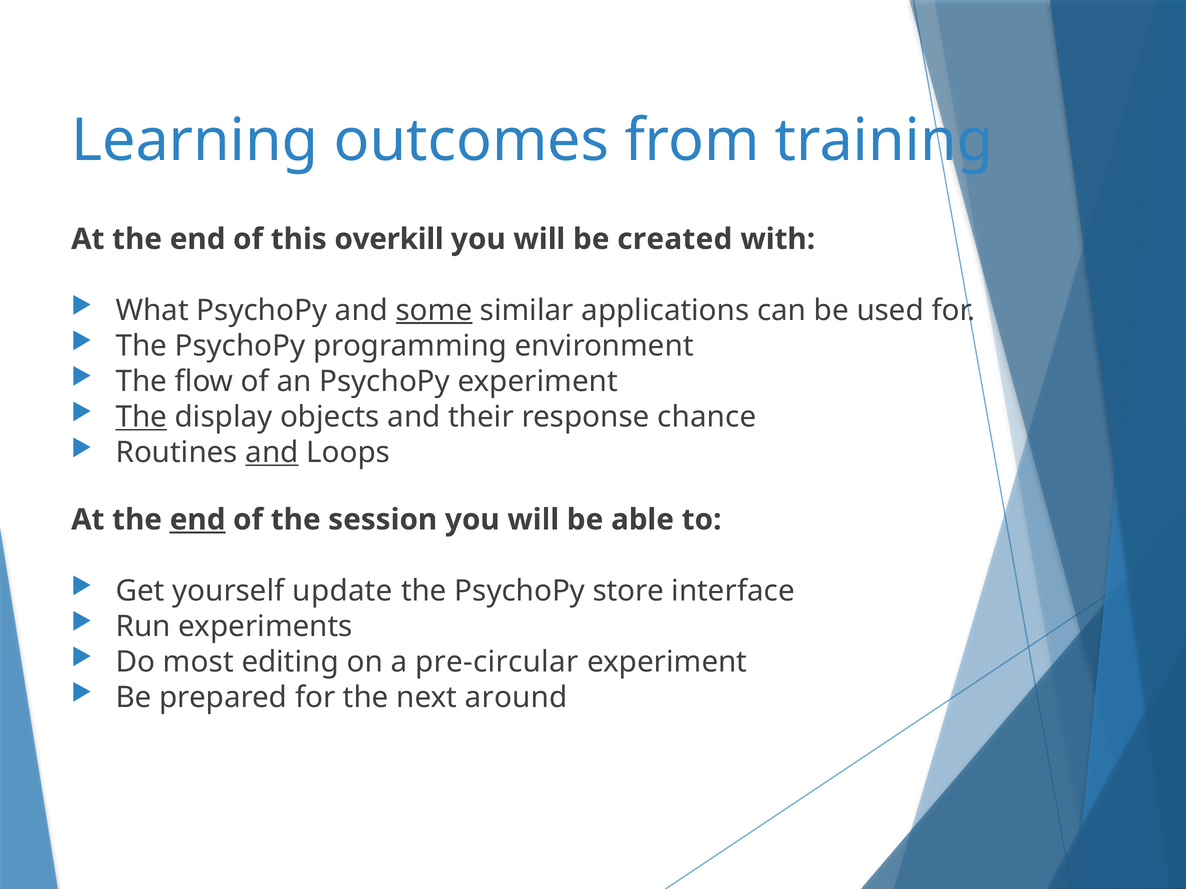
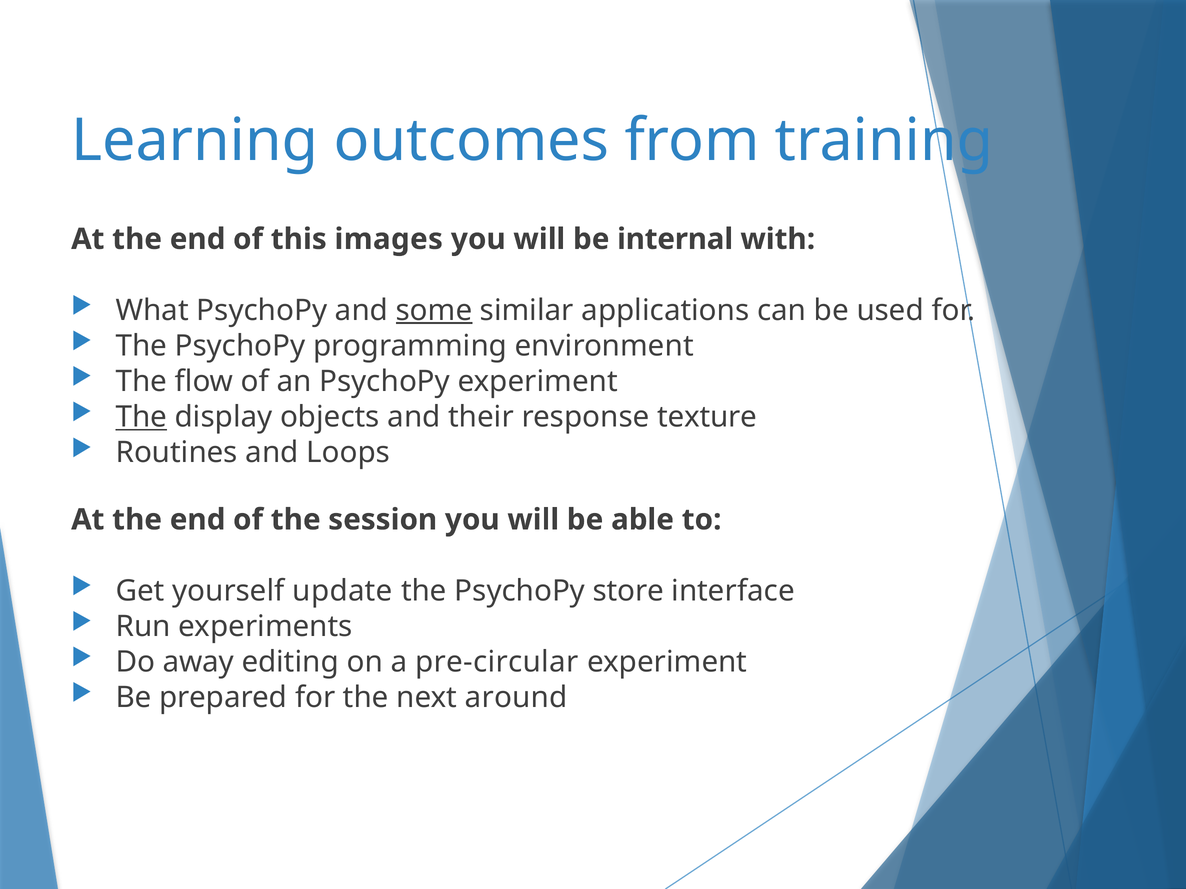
overkill: overkill -> images
created: created -> internal
chance: chance -> texture
and at (272, 453) underline: present -> none
end at (198, 520) underline: present -> none
most: most -> away
